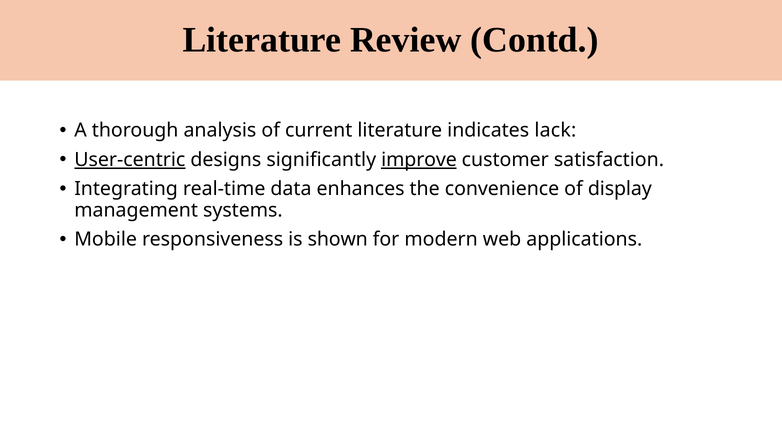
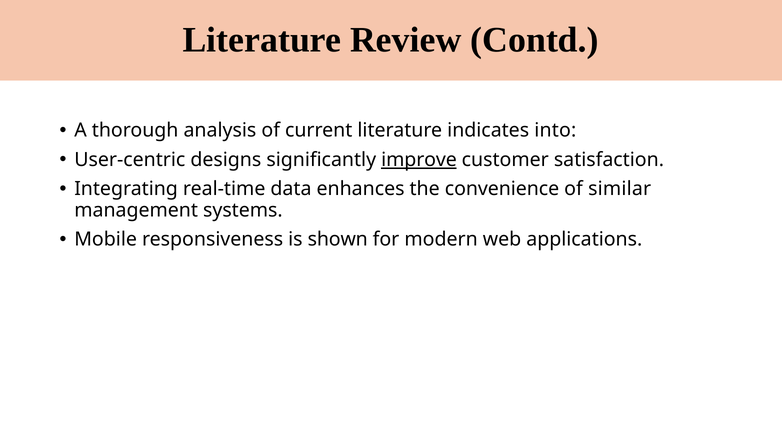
lack: lack -> into
User-centric underline: present -> none
display: display -> similar
